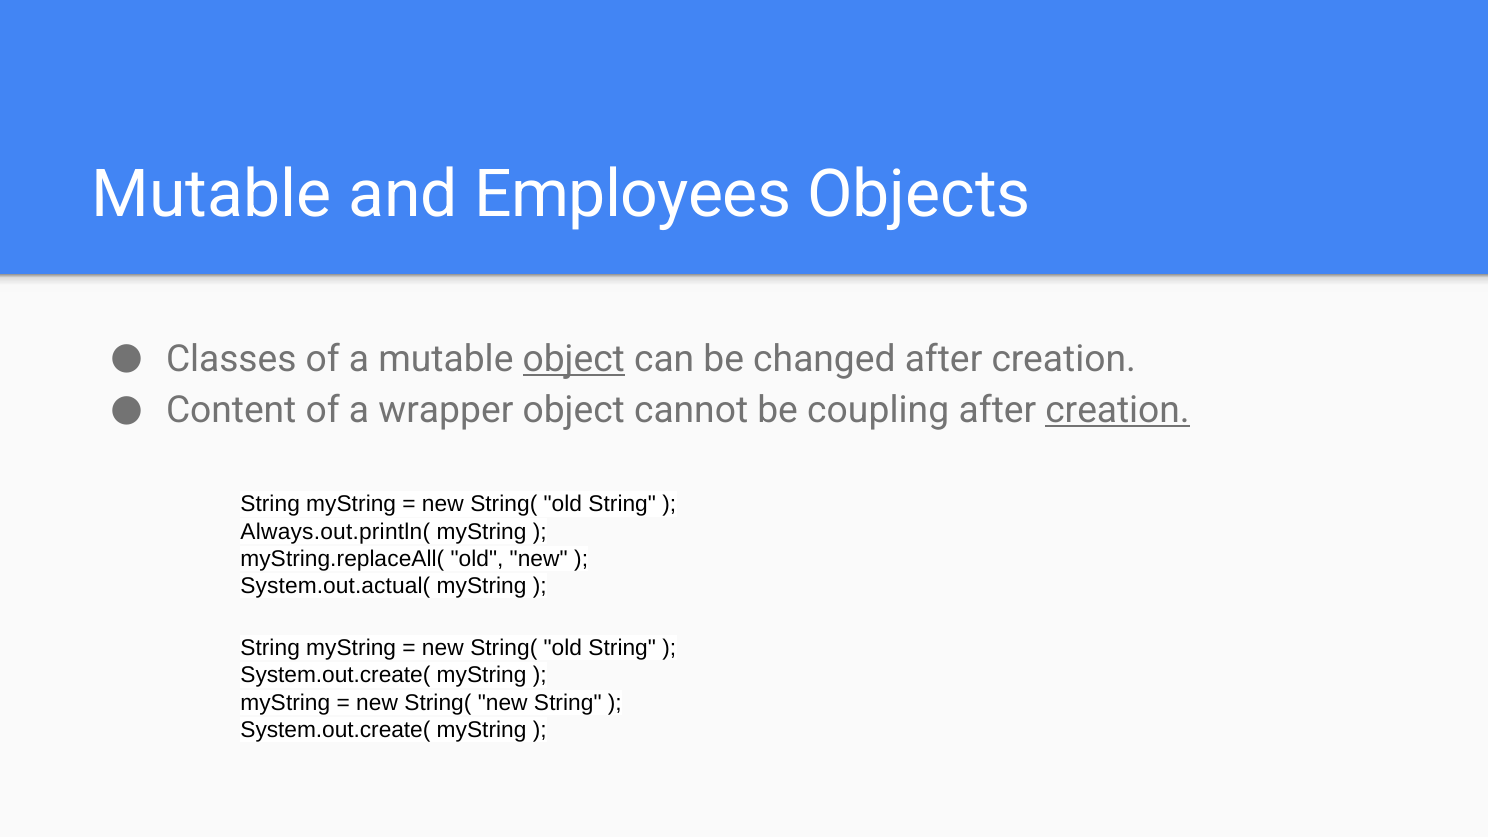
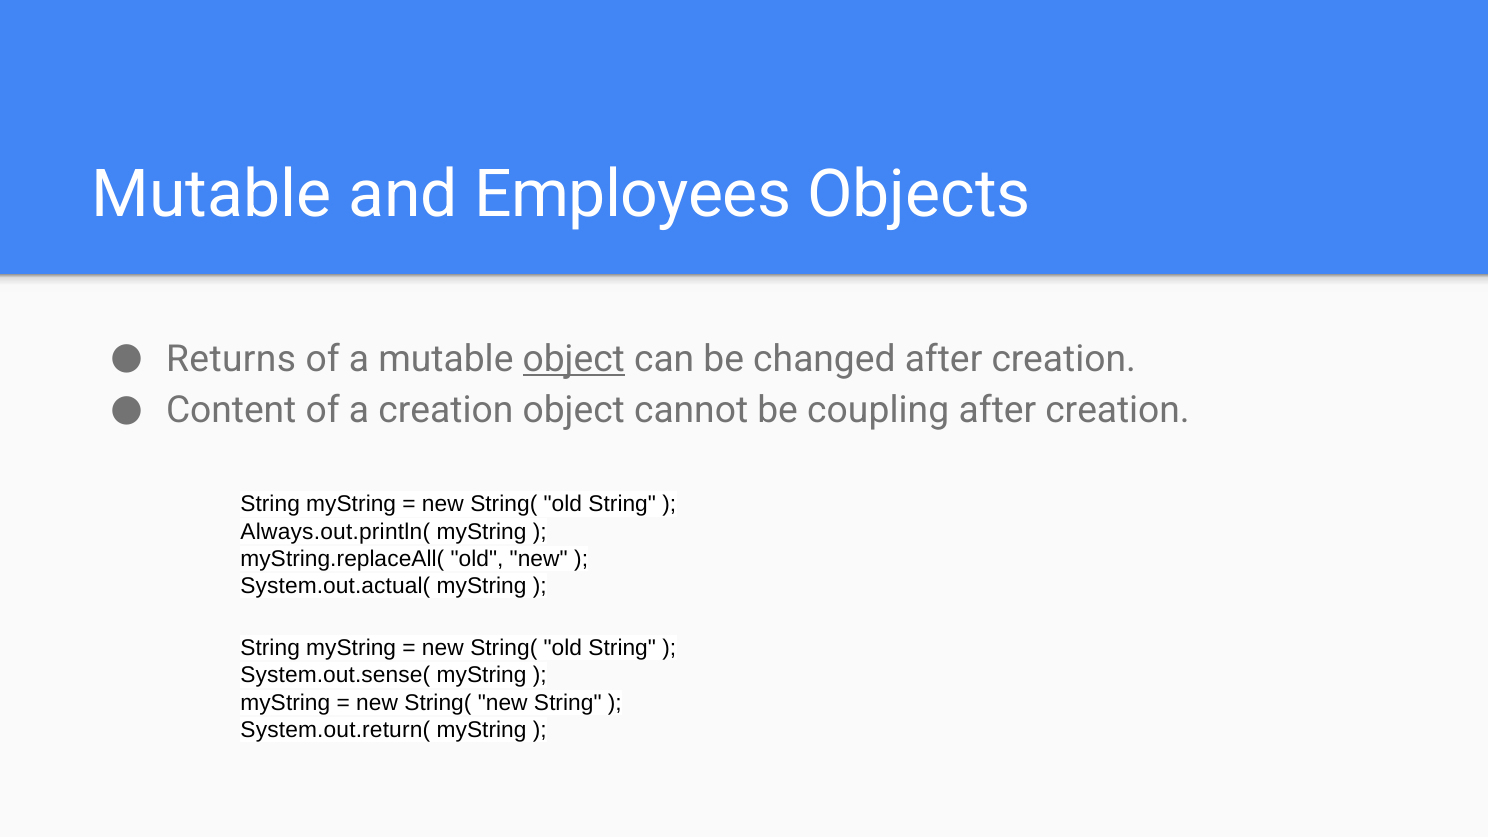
Classes: Classes -> Returns
a wrapper: wrapper -> creation
creation at (1117, 410) underline: present -> none
System.out.create( at (335, 676): System.out.create( -> System.out.sense(
System.out.create( at (335, 730): System.out.create( -> System.out.return(
